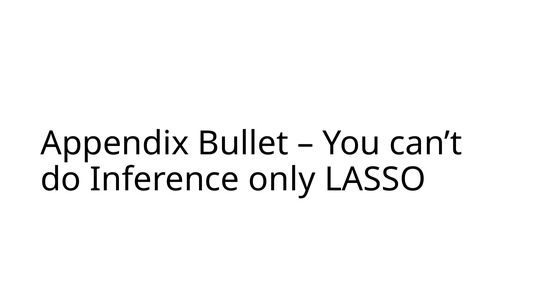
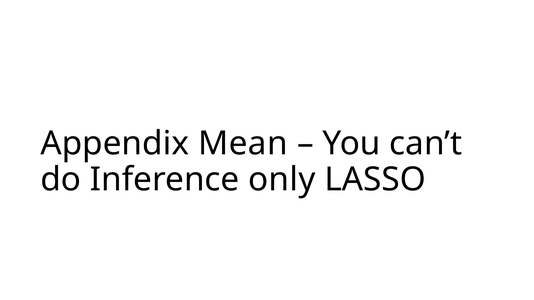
Bullet: Bullet -> Mean
